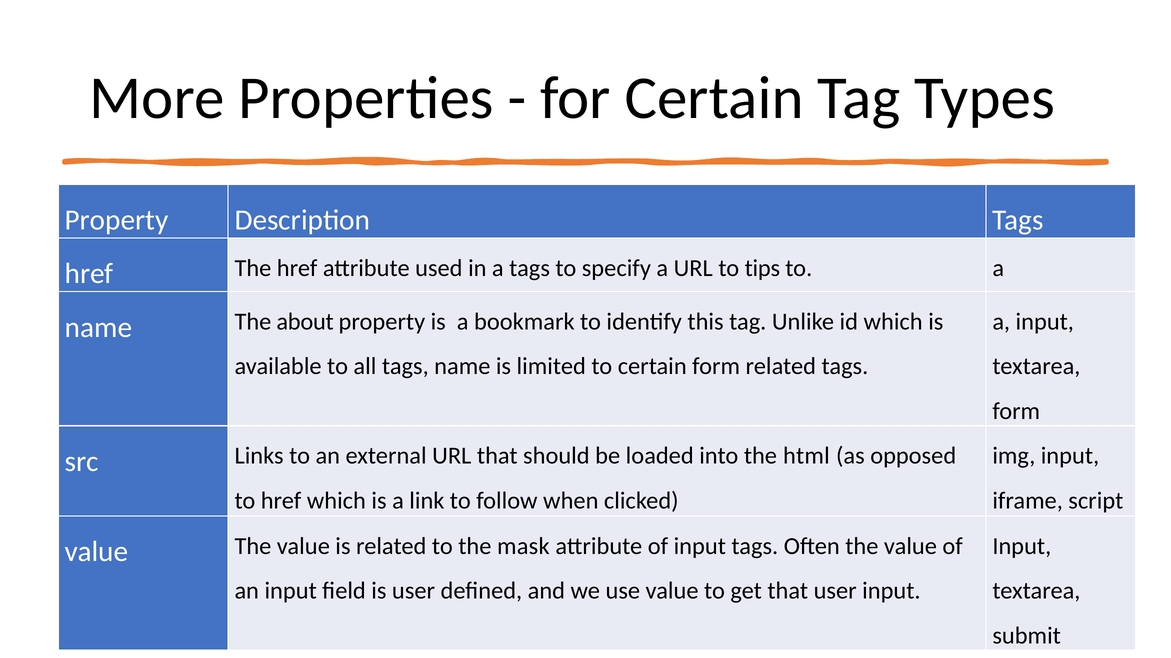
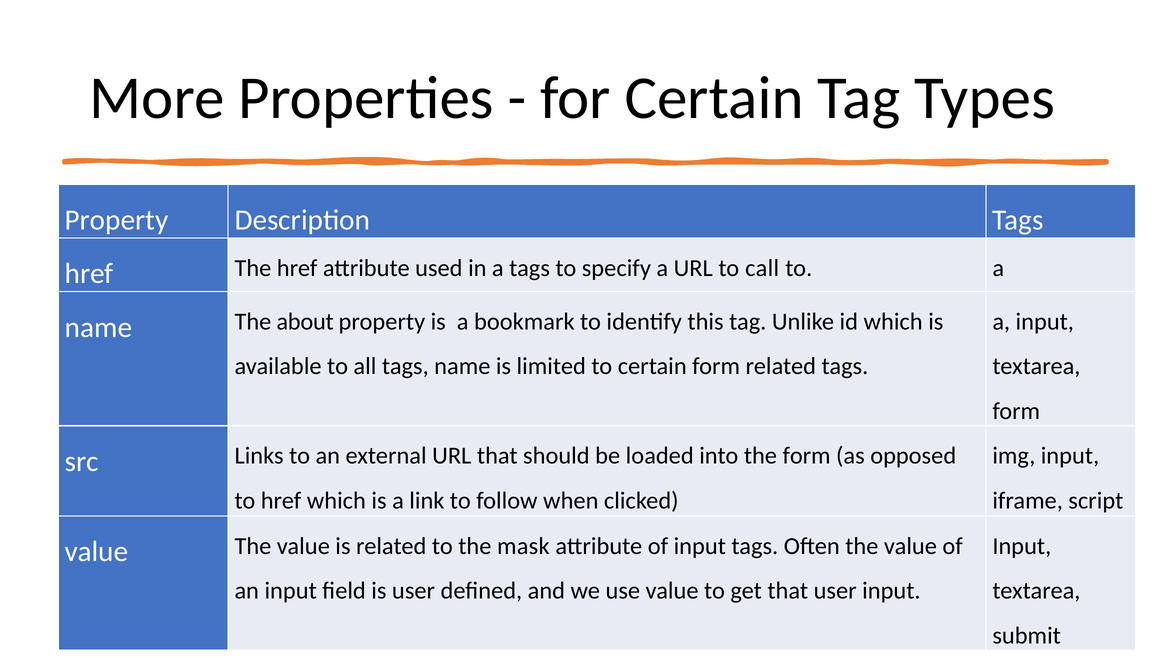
tips: tips -> call
the html: html -> form
